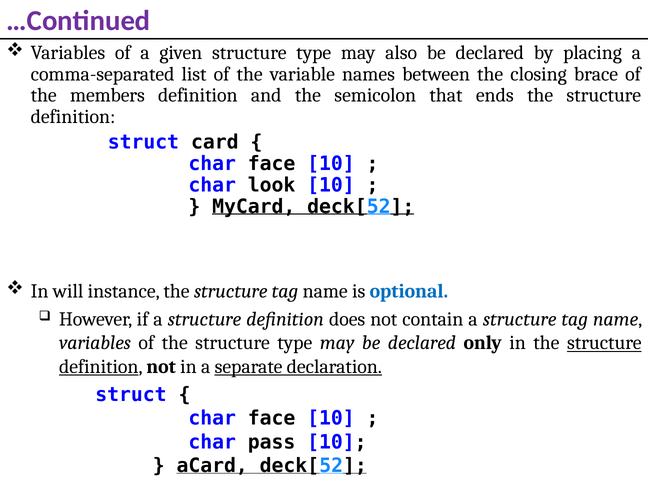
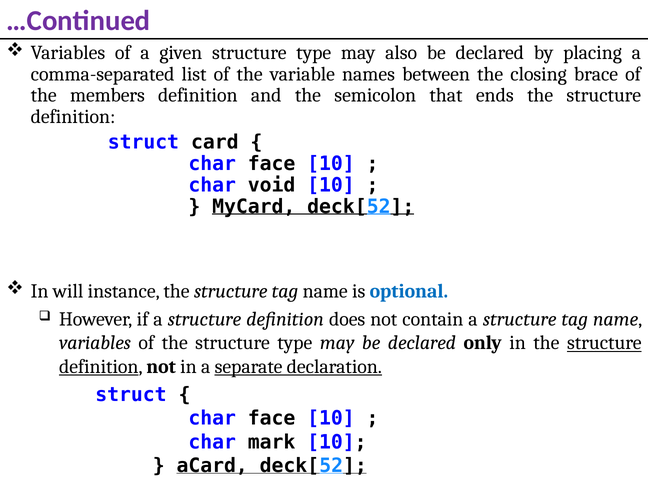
look: look -> void
pass: pass -> mark
